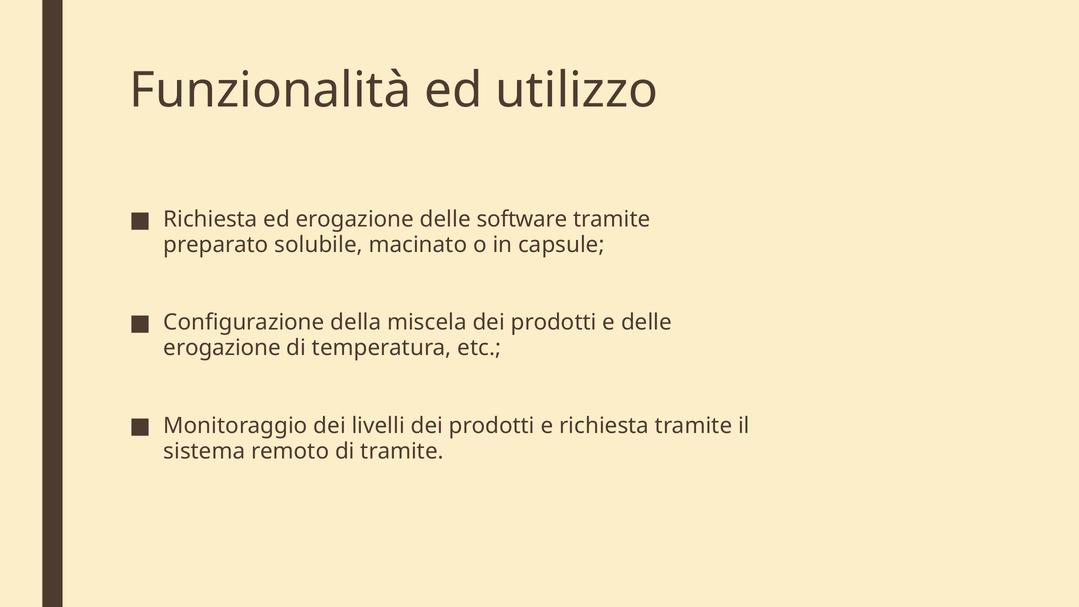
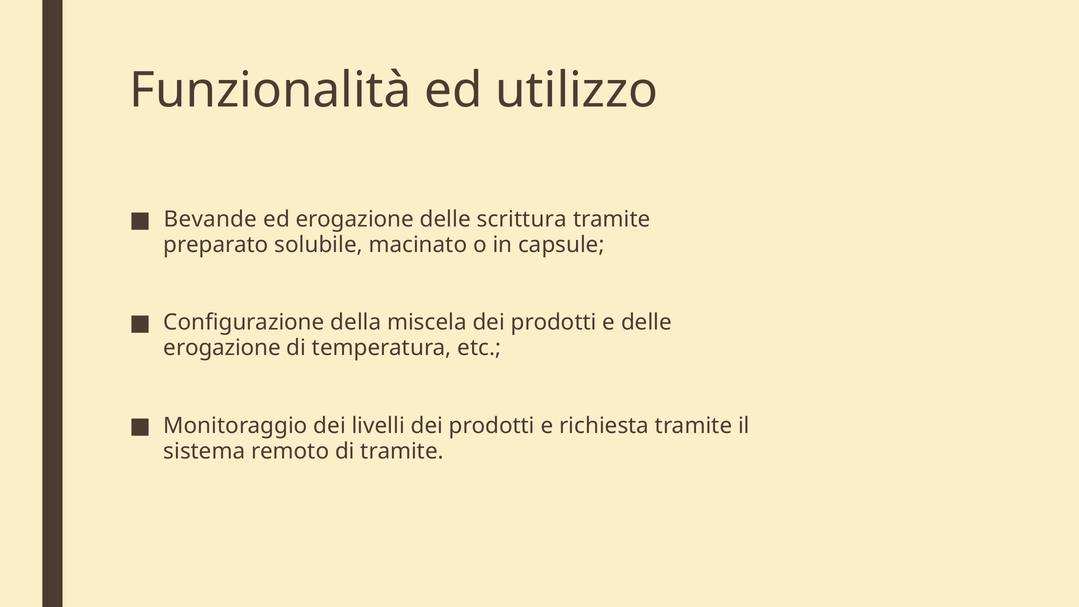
Richiesta at (211, 219): Richiesta -> Bevande
software: software -> scrittura
